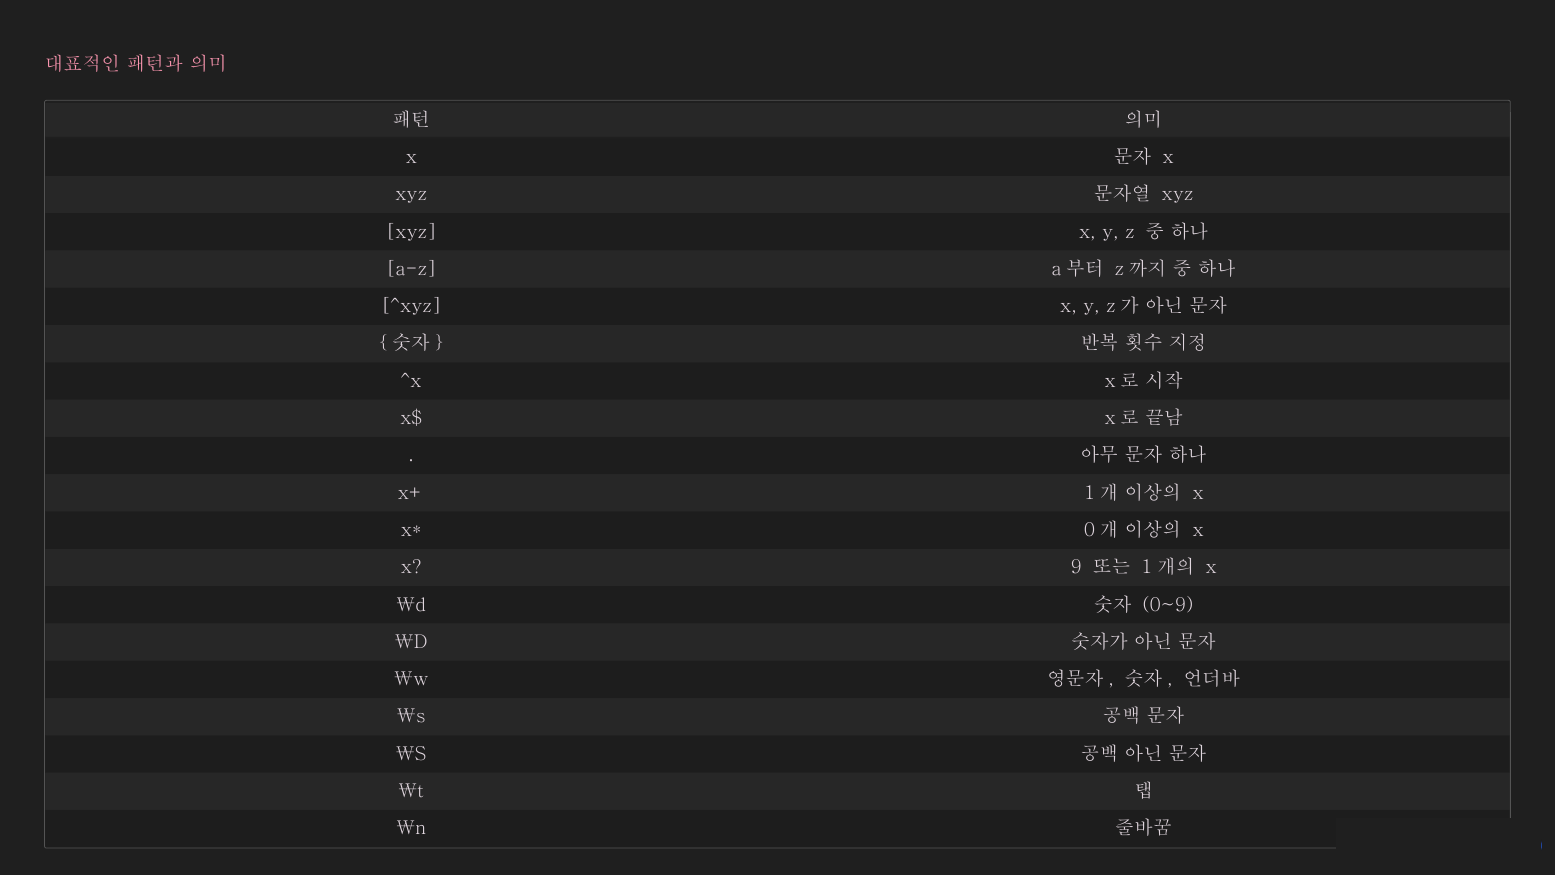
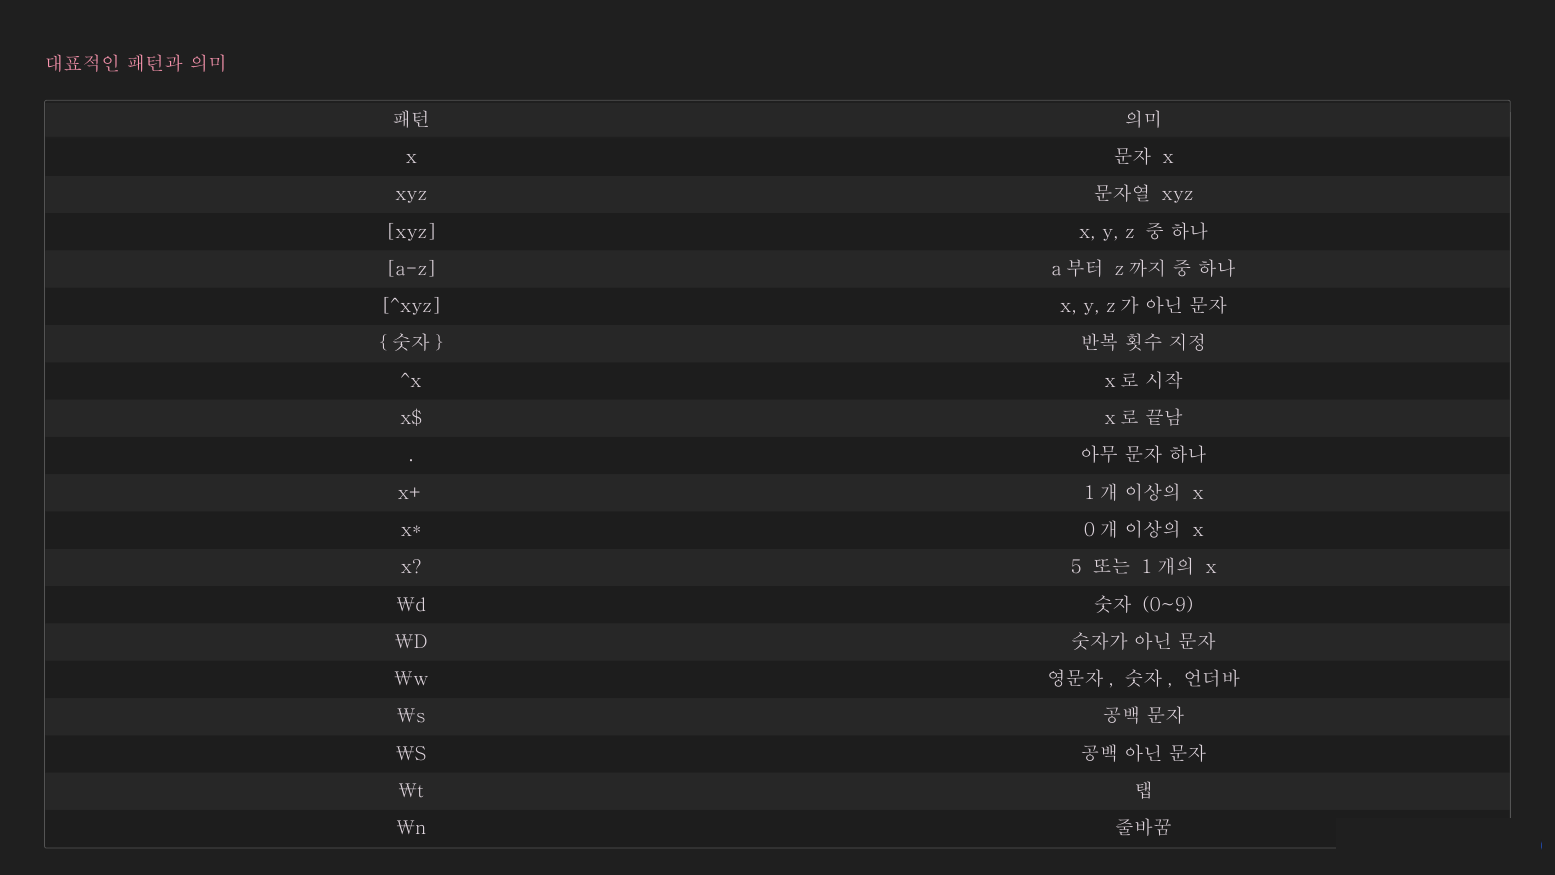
9: 9 -> 5
